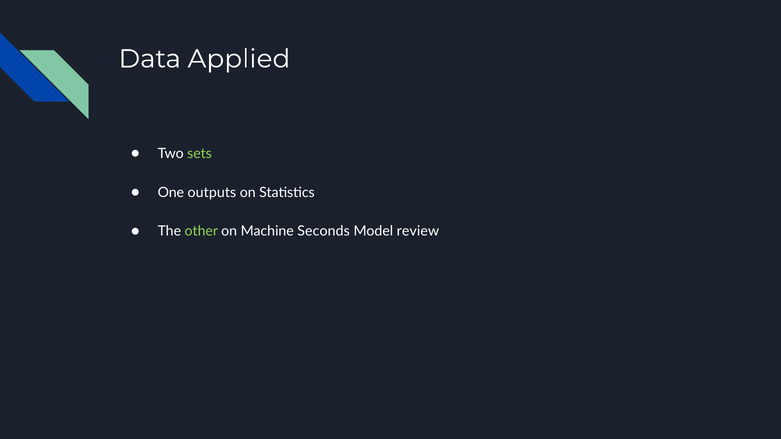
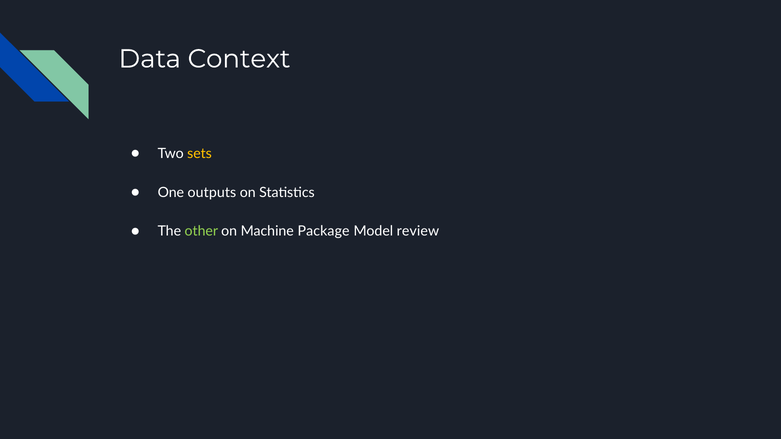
Applied: Applied -> Context
sets colour: light green -> yellow
Seconds: Seconds -> Package
